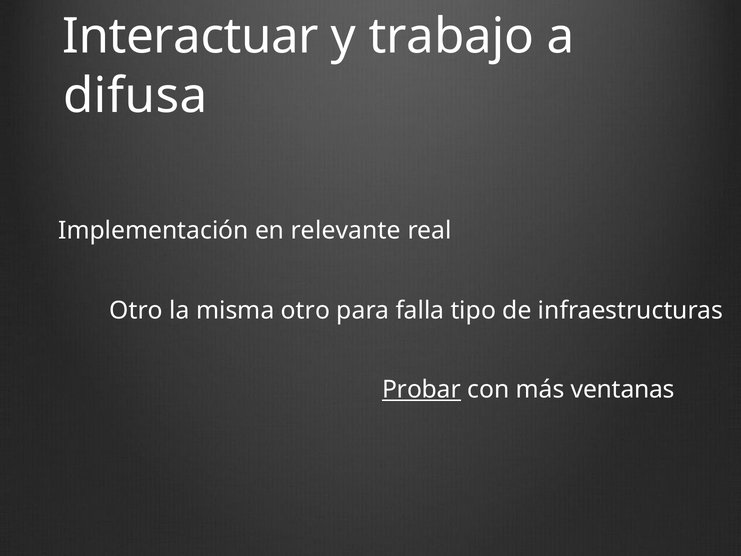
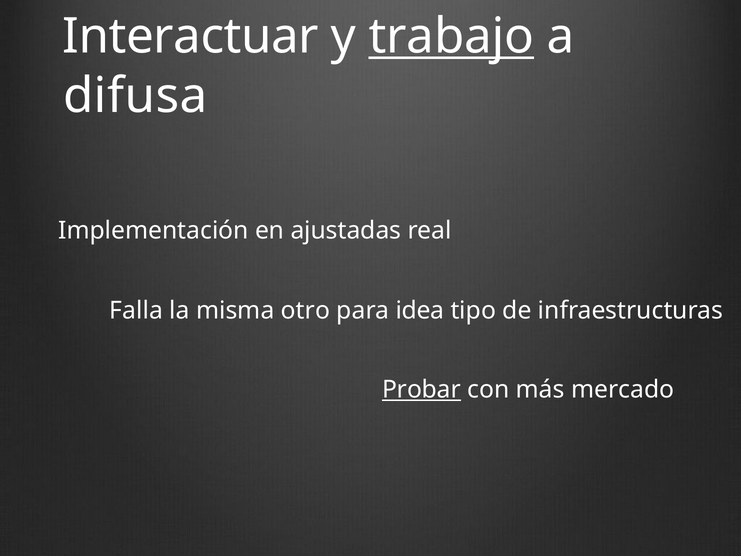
trabajo underline: none -> present
relevante: relevante -> ajustadas
Otro at (136, 310): Otro -> Falla
falla: falla -> idea
ventanas: ventanas -> mercado
